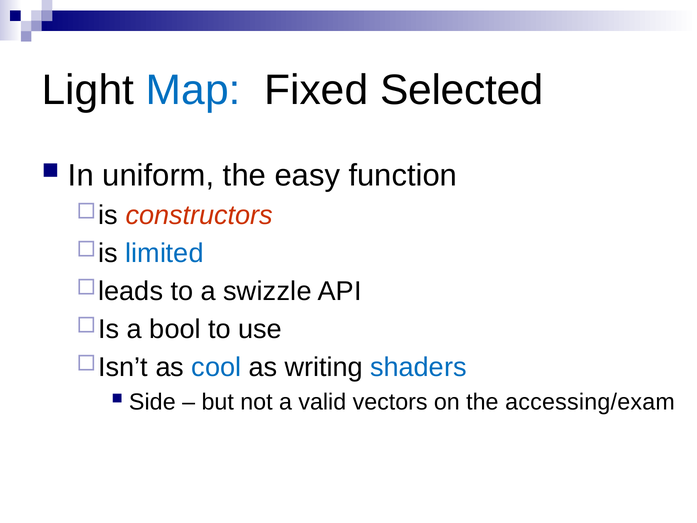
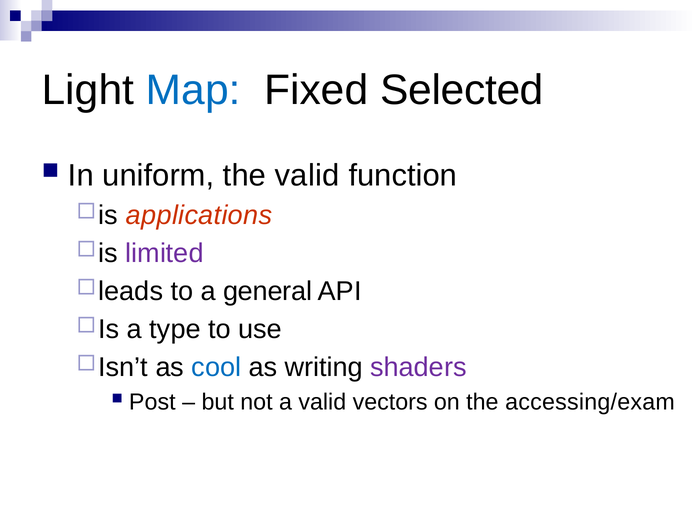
the easy: easy -> valid
constructors: constructors -> applications
limited colour: blue -> purple
swizzle: swizzle -> general
bool: bool -> type
shaders colour: blue -> purple
Side: Side -> Post
